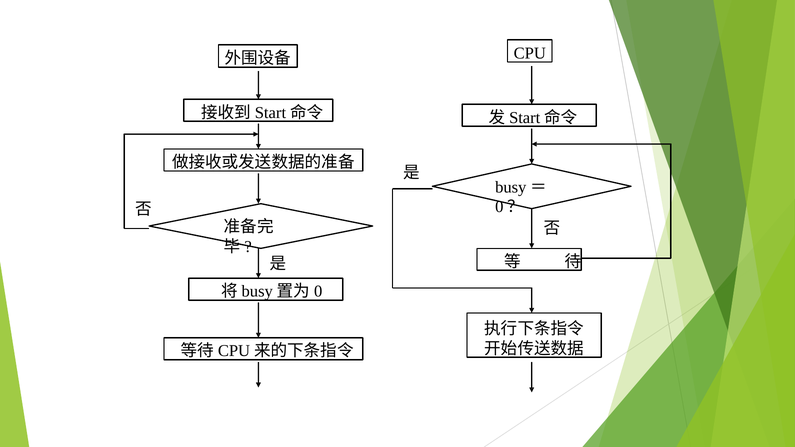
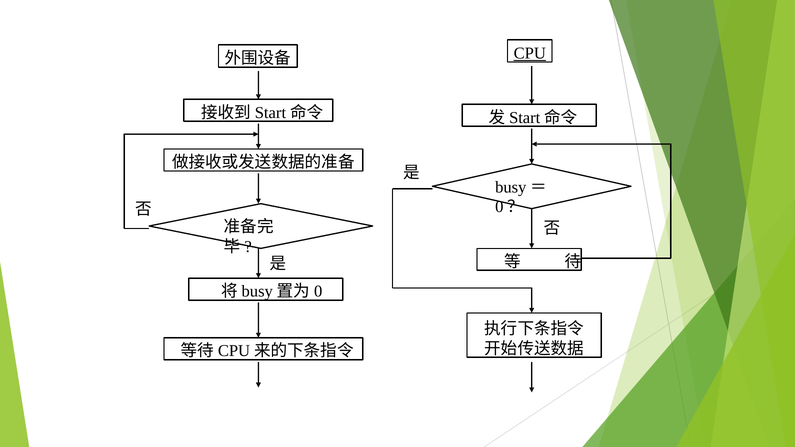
CPU underline: none -> present
